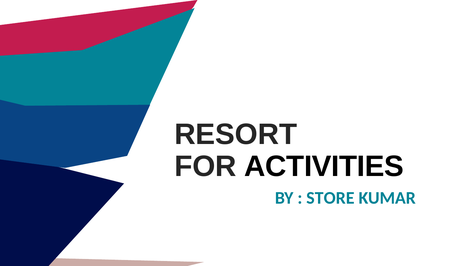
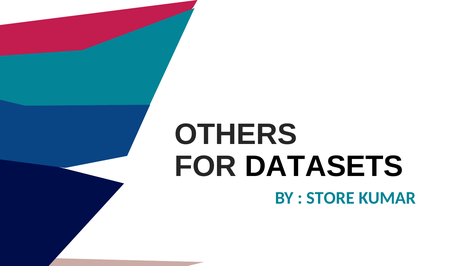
RESORT: RESORT -> OTHERS
ACTIVITIES: ACTIVITIES -> DATASETS
